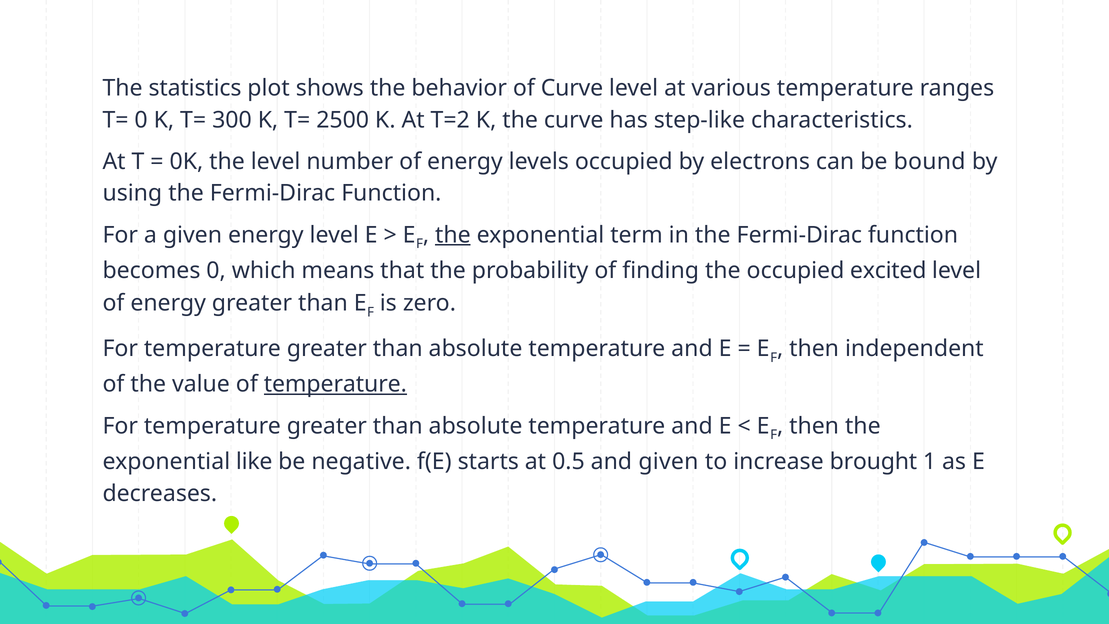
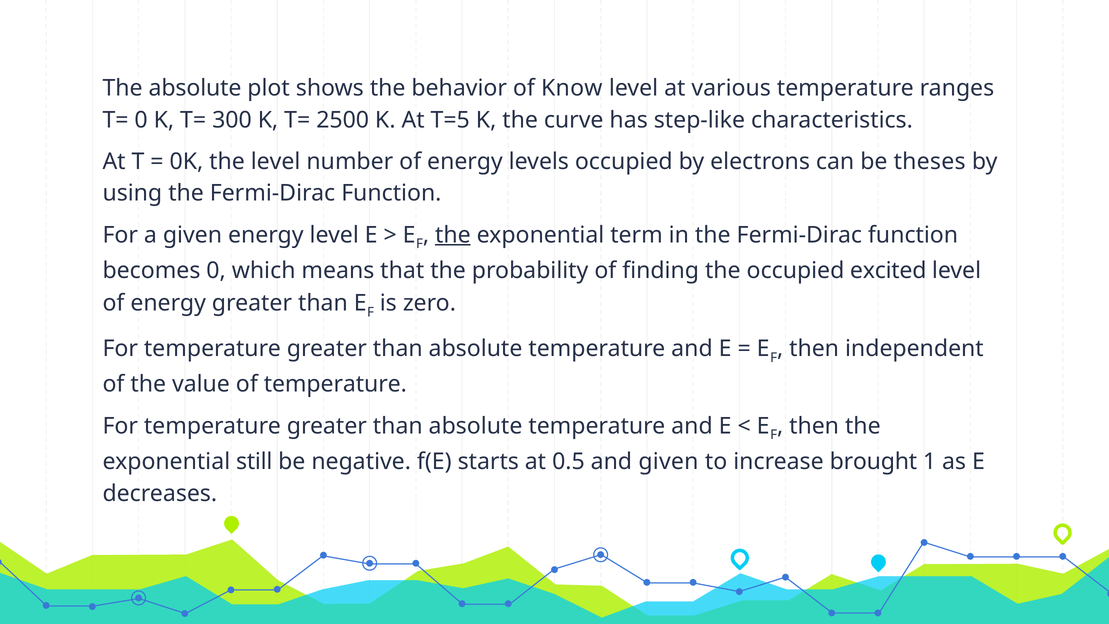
The statistics: statistics -> absolute
of Curve: Curve -> Know
T=2: T=2 -> T=5
bound: bound -> theses
temperature at (335, 384) underline: present -> none
like: like -> still
